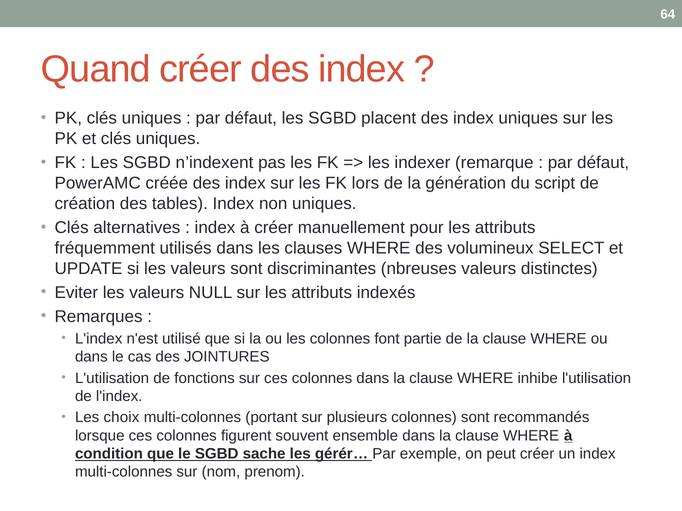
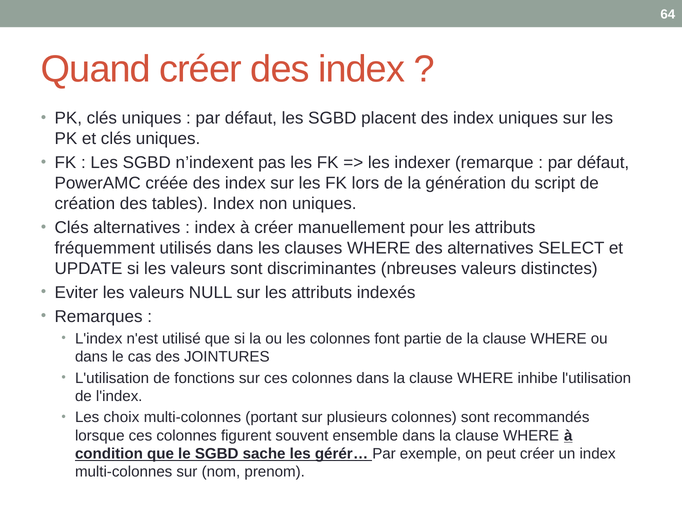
des volumineux: volumineux -> alternatives
